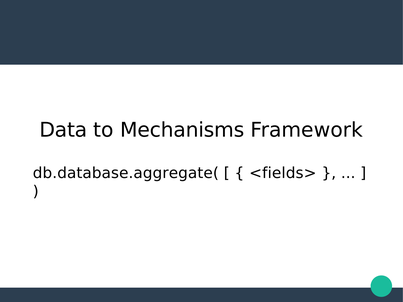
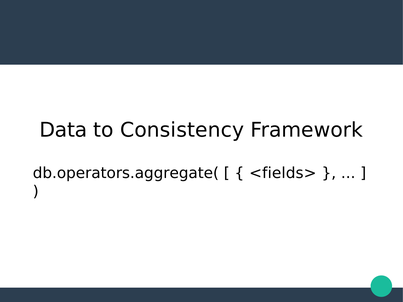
Mechanisms: Mechanisms -> Consistency
db.database.aggregate(: db.database.aggregate( -> db.operators.aggregate(
